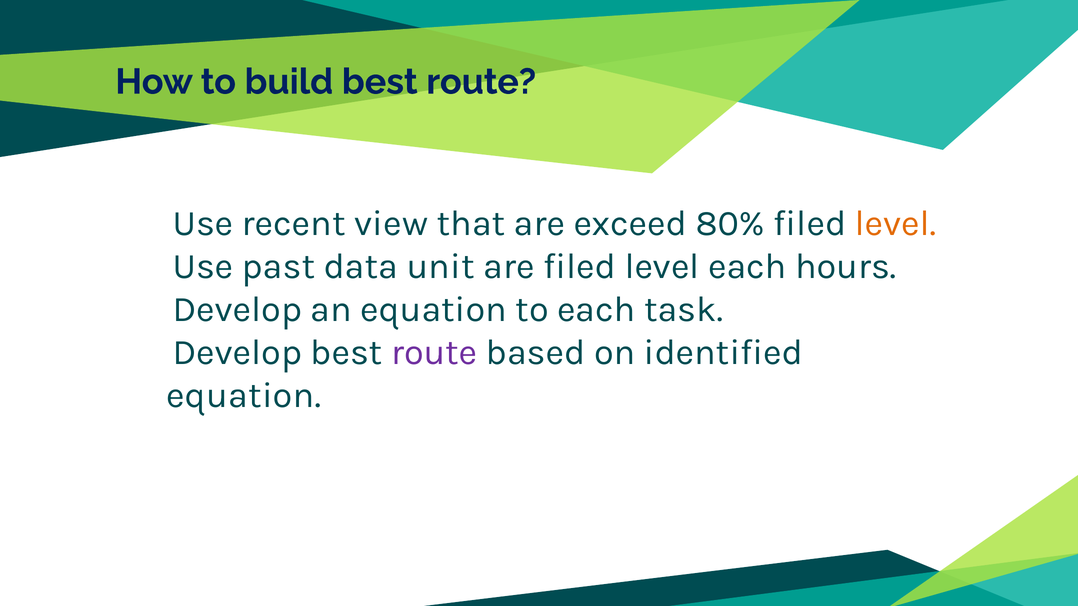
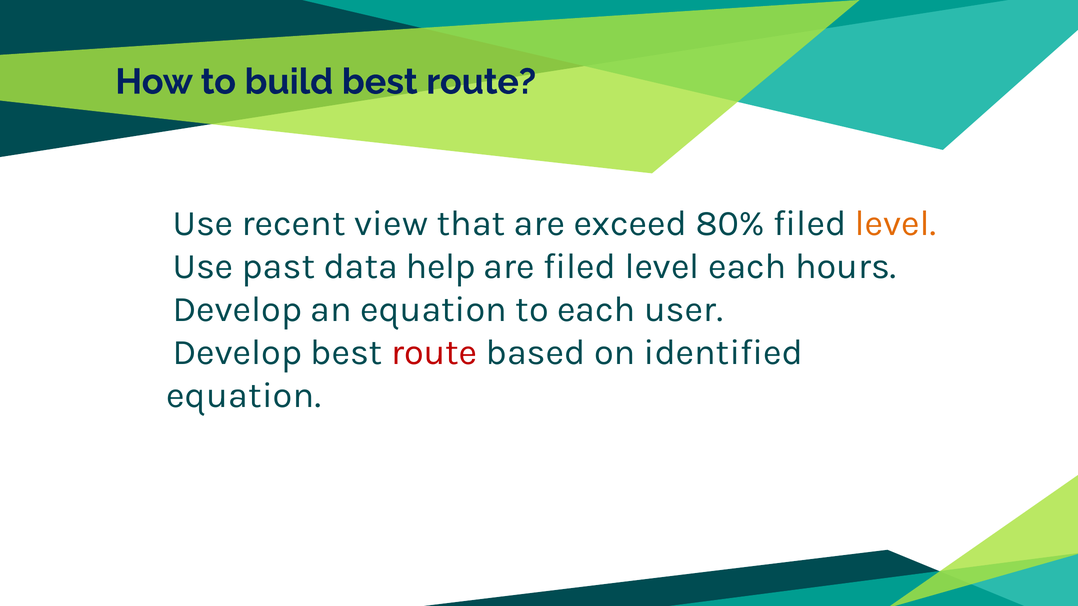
unit: unit -> help
task: task -> user
route at (434, 353) colour: purple -> red
